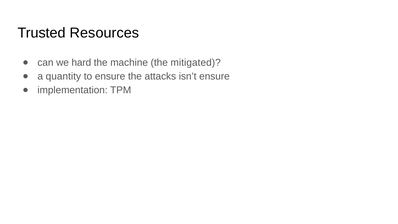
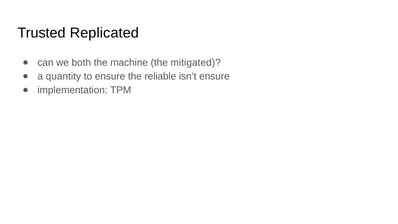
Resources: Resources -> Replicated
hard: hard -> both
attacks: attacks -> reliable
